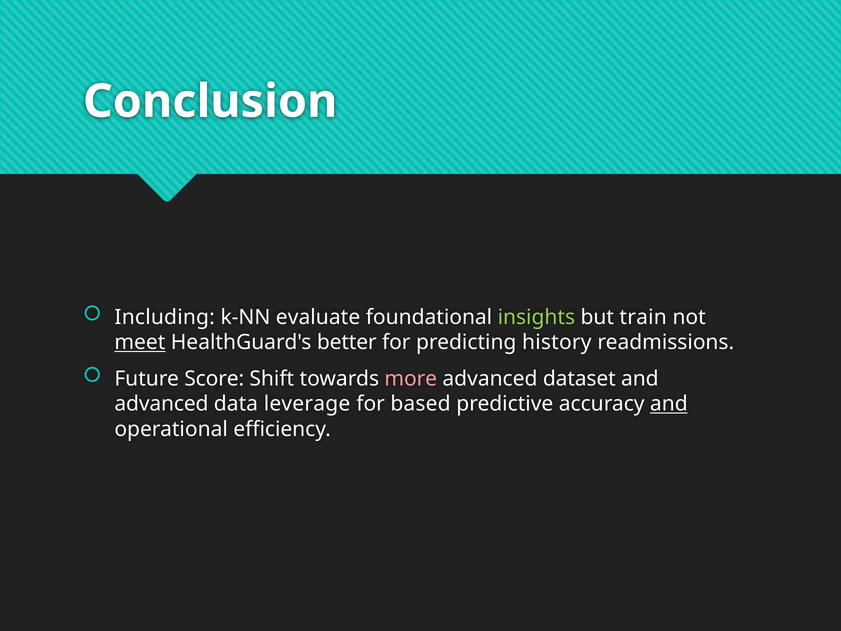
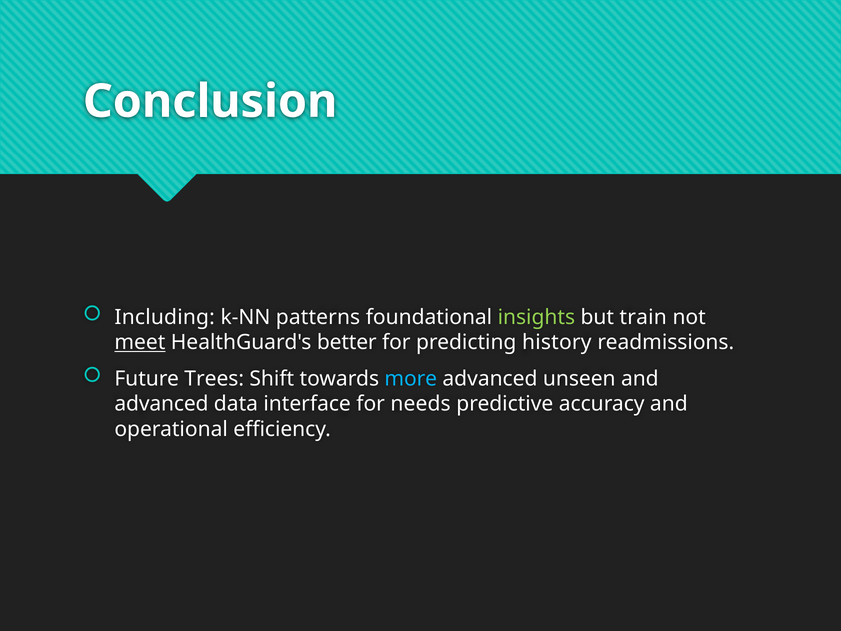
evaluate: evaluate -> patterns
Score: Score -> Trees
more colour: pink -> light blue
dataset: dataset -> unseen
leverage: leverage -> interface
based: based -> needs
and at (669, 404) underline: present -> none
